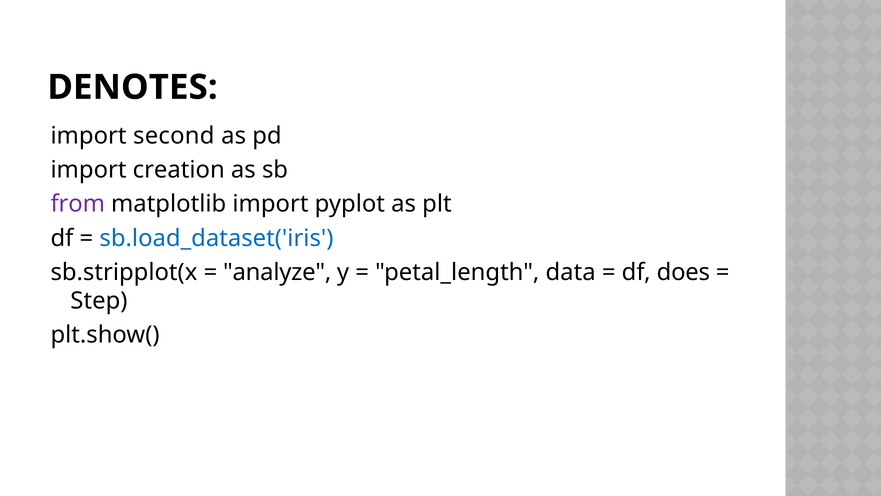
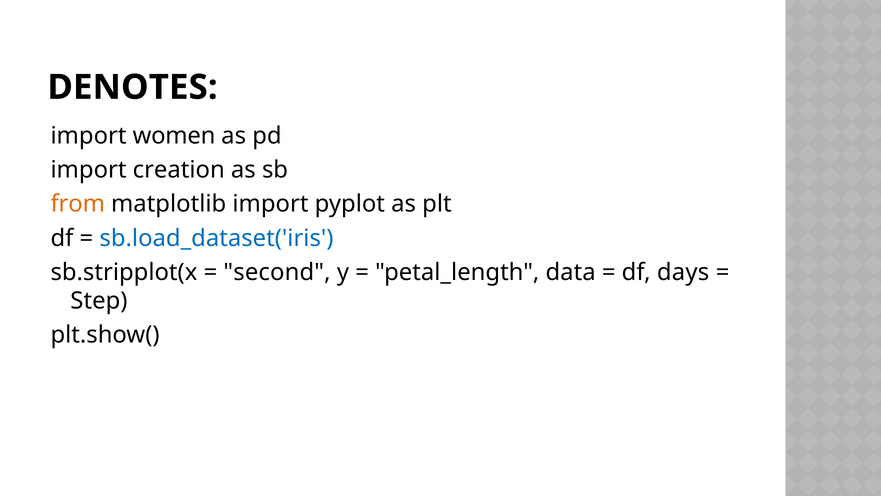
second: second -> women
from colour: purple -> orange
analyze: analyze -> second
does: does -> days
